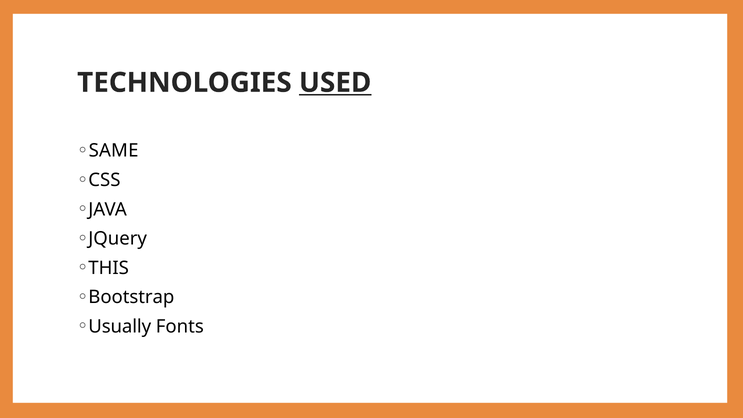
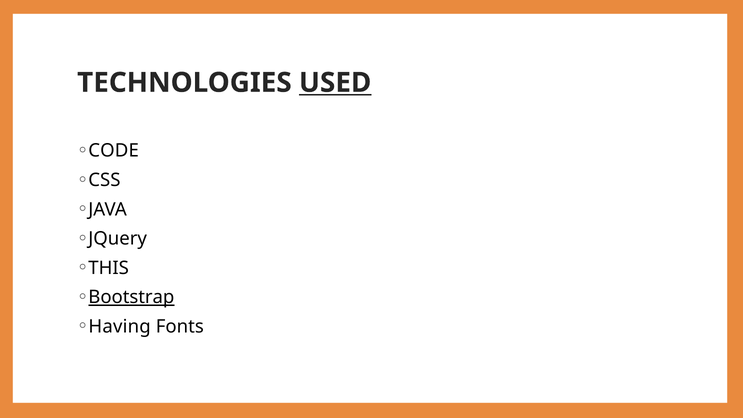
SAME: SAME -> CODE
Bootstrap underline: none -> present
Usually: Usually -> Having
